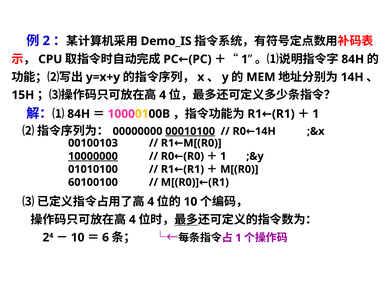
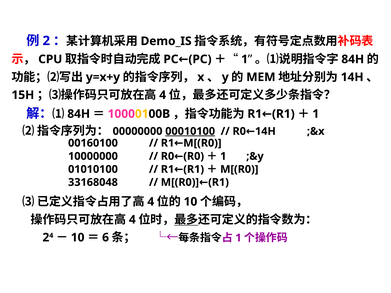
00100103: 00100103 -> 00160100
10000000 underline: present -> none
60100100: 60100100 -> 33168048
